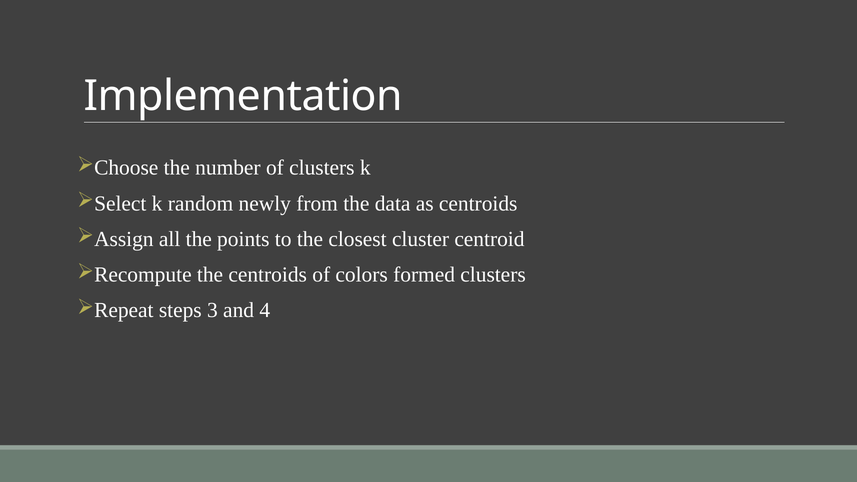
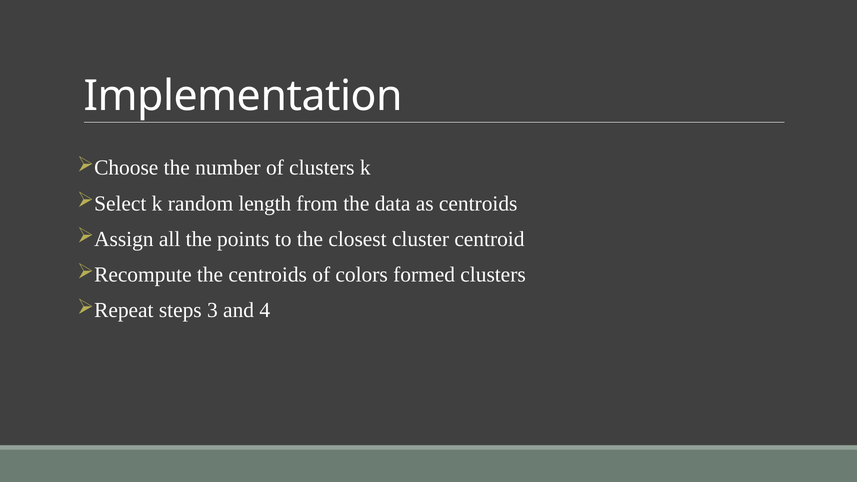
newly: newly -> length
